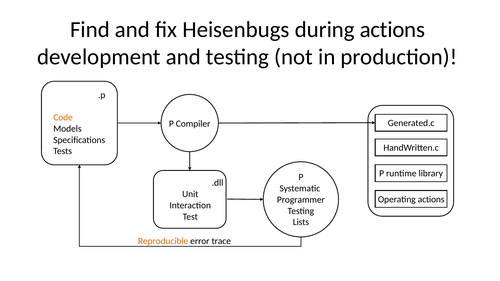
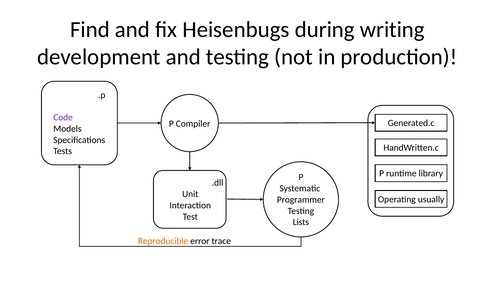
during actions: actions -> writing
Code colour: orange -> purple
Operating actions: actions -> usually
